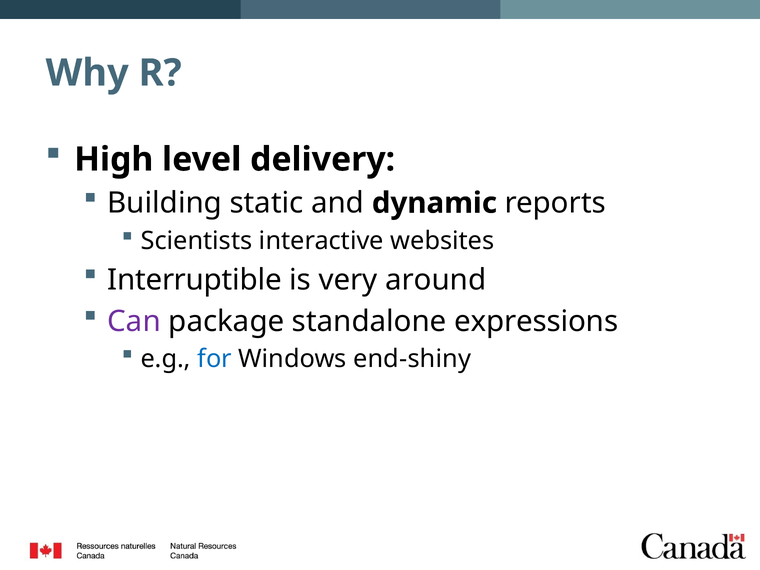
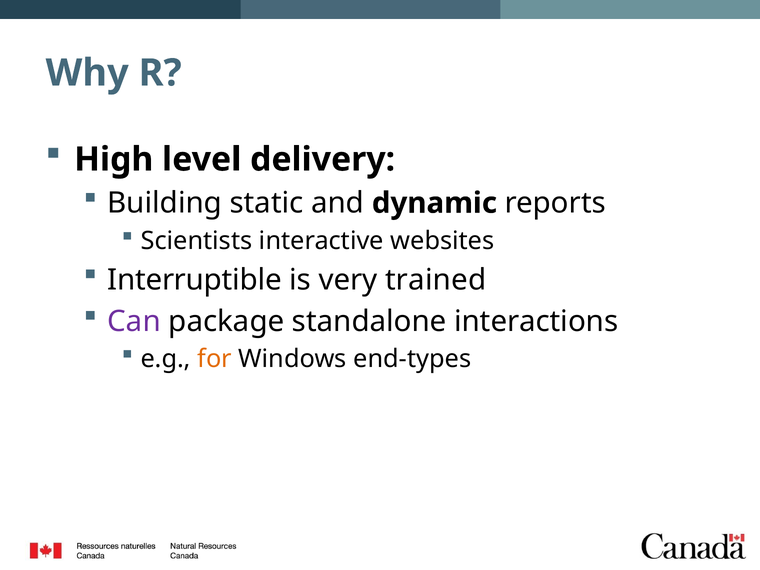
around: around -> trained
expressions: expressions -> interactions
for colour: blue -> orange
end-shiny: end-shiny -> end-types
